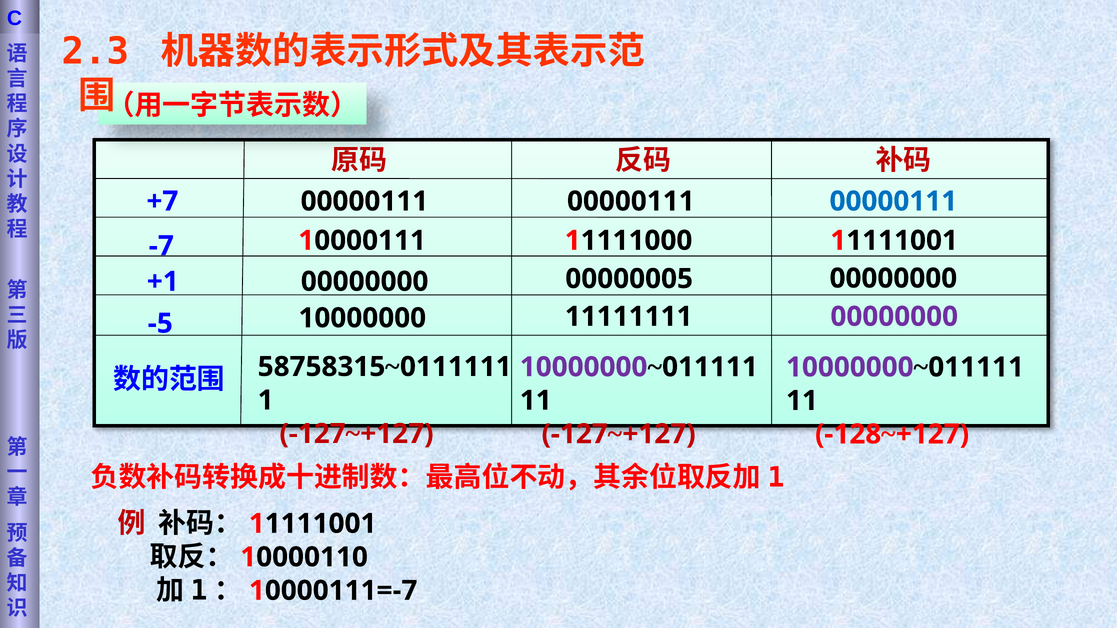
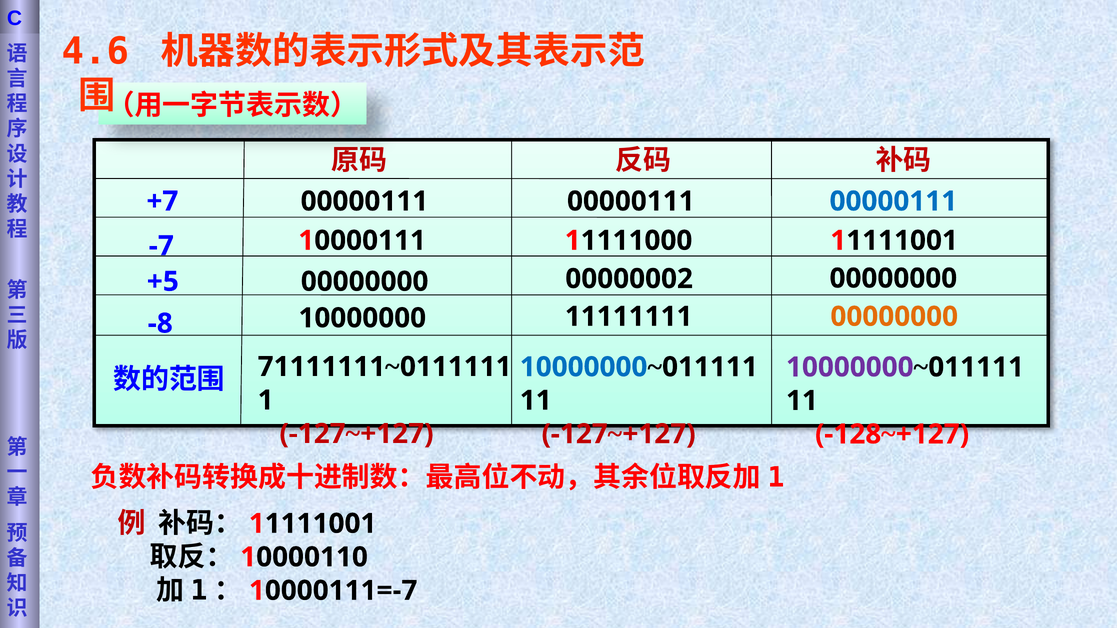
2.3: 2.3 -> 4.6
+1: +1 -> +5
00000005: 00000005 -> 00000002
-5: -5 -> -8
00000000 at (894, 317) colour: purple -> orange
10000000 at (584, 367) colour: purple -> blue
58758315: 58758315 -> 71111111
